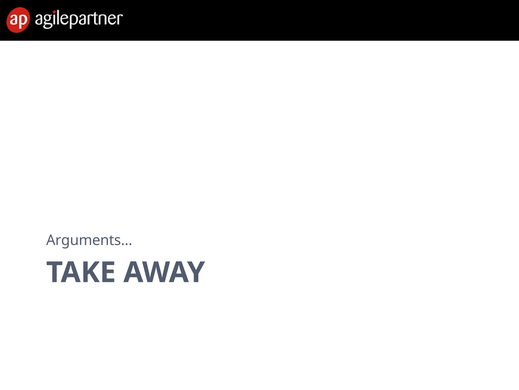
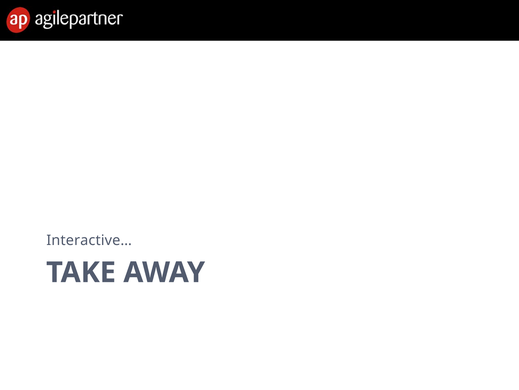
Arguments…: Arguments… -> Interactive…
